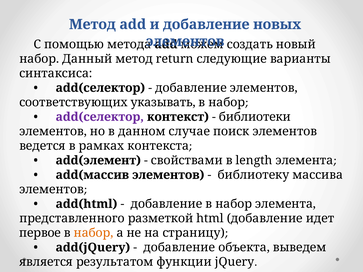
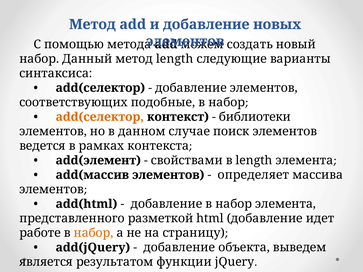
метод return: return -> length
указывать: указывать -> подобные
add(селектор at (100, 117) colour: purple -> orange
библиотеку: библиотеку -> определяет
первое: первое -> работе
